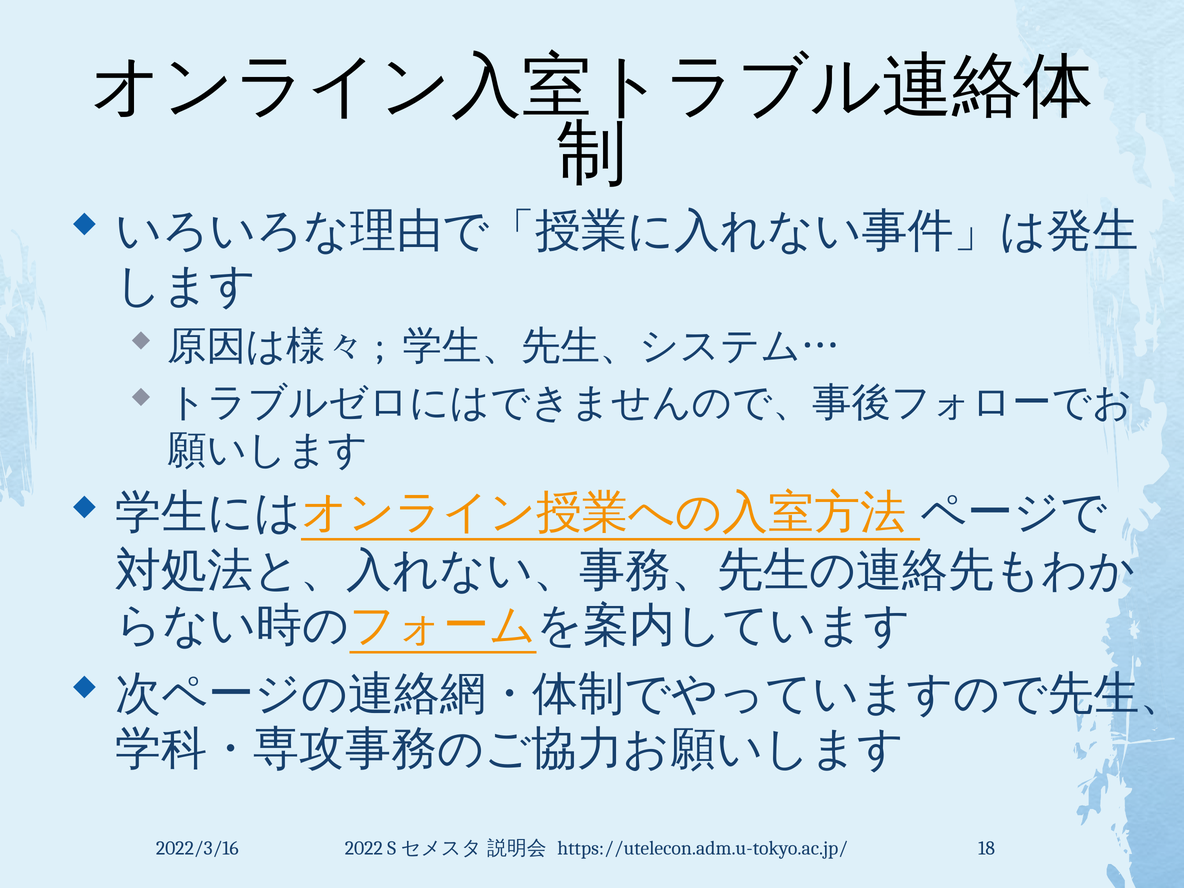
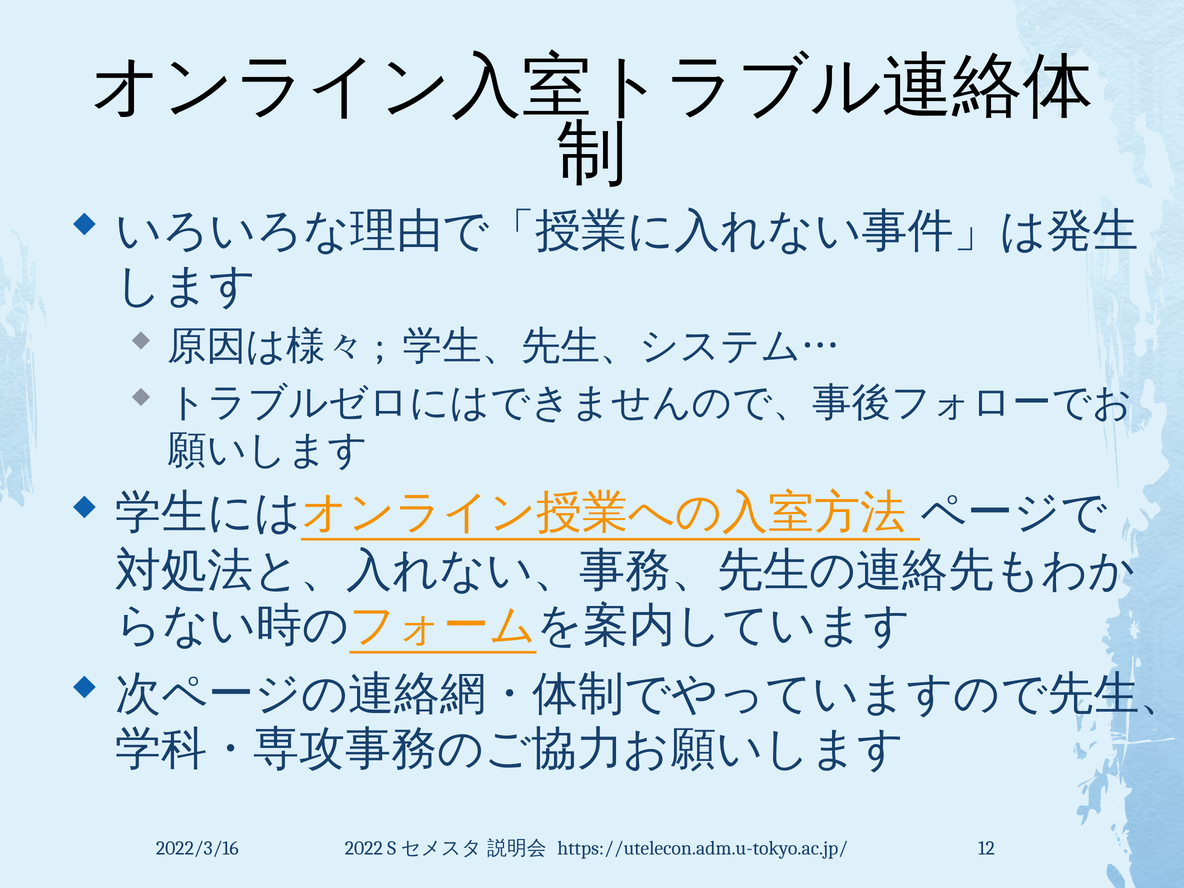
18: 18 -> 12
